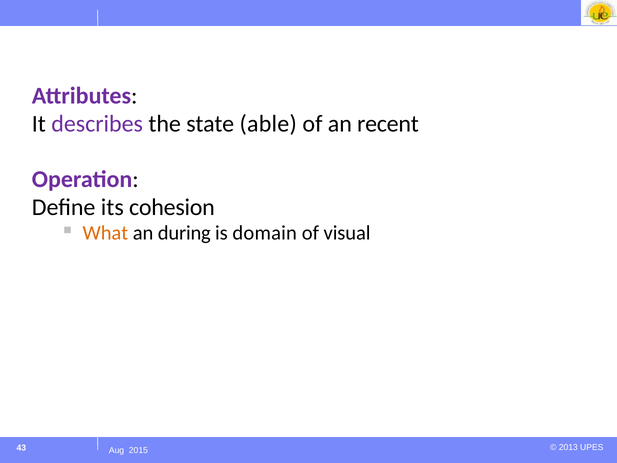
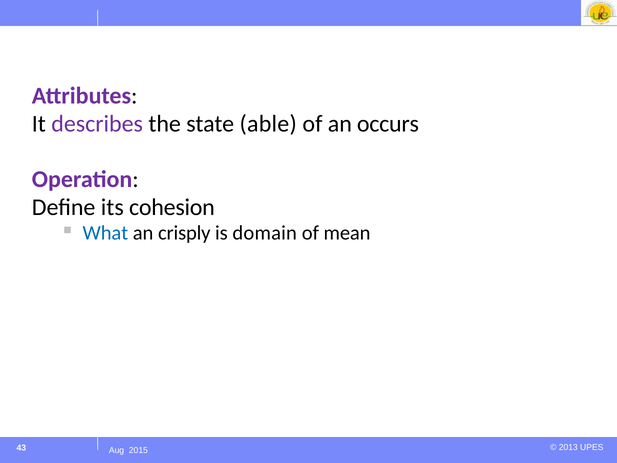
recent: recent -> occurs
What colour: orange -> blue
during: during -> crisply
visual: visual -> mean
